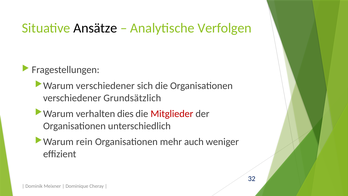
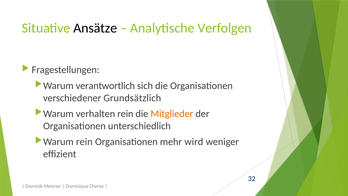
verschiedener at (105, 86): verschiedener -> verantwortlich
verhalten dies: dies -> rein
Mitglieder colour: red -> orange
auch: auch -> wird
